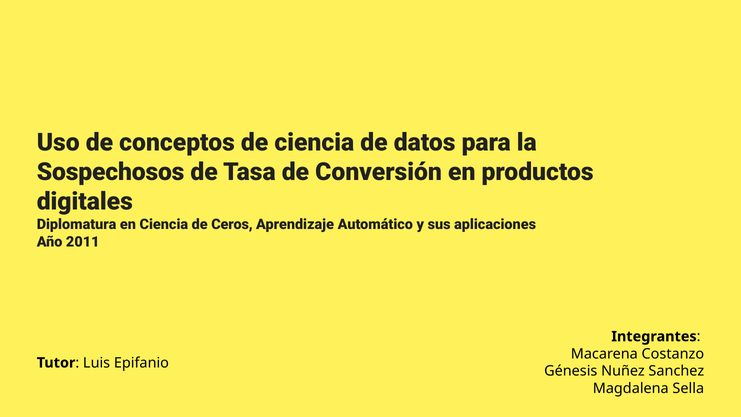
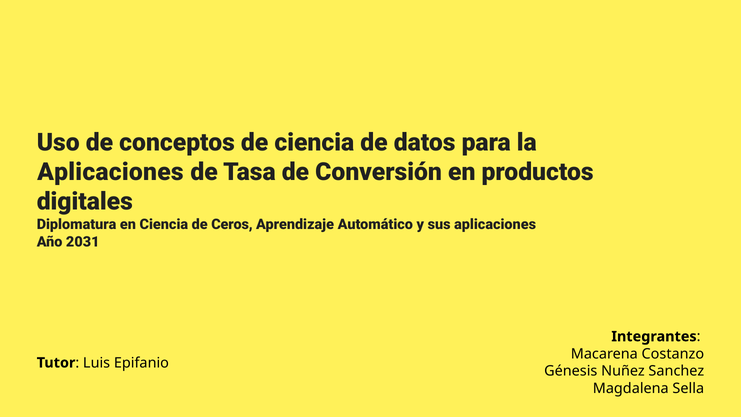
Sospechosos at (111, 172): Sospechosos -> Aplicaciones
2011: 2011 -> 2031
